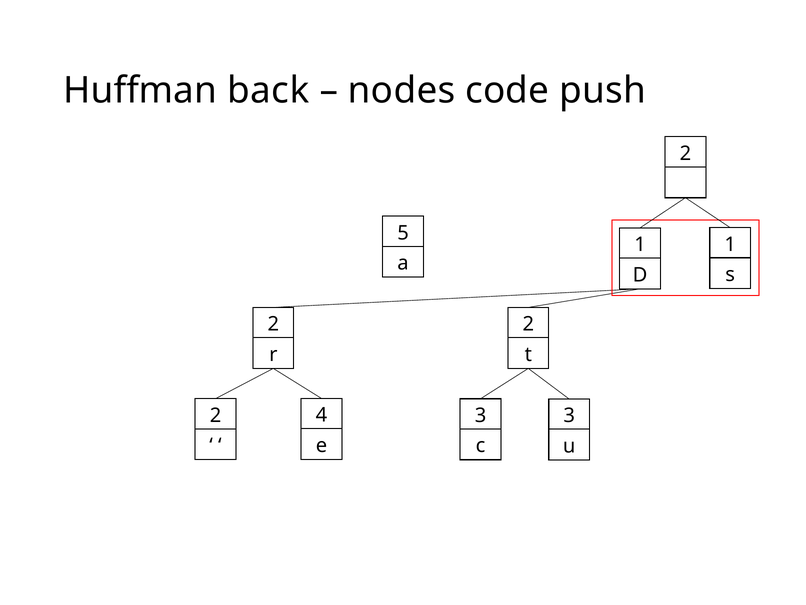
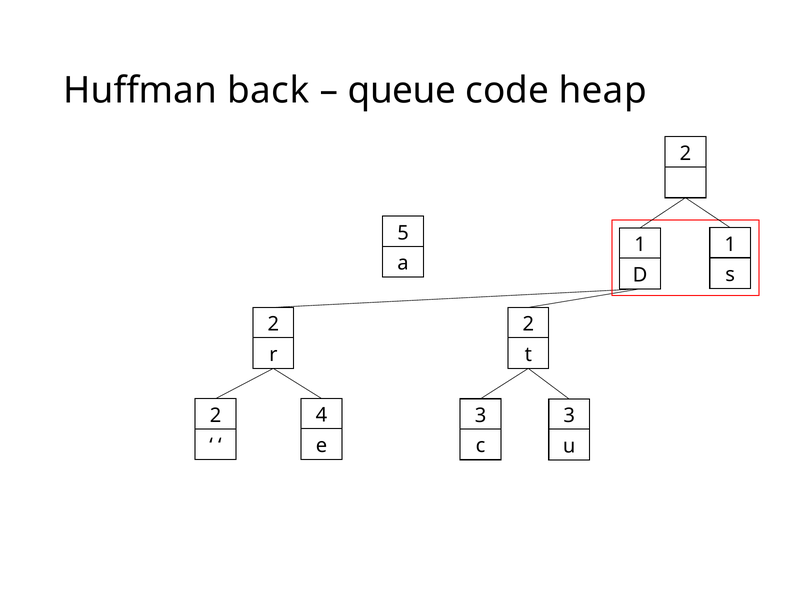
nodes: nodes -> queue
push: push -> heap
